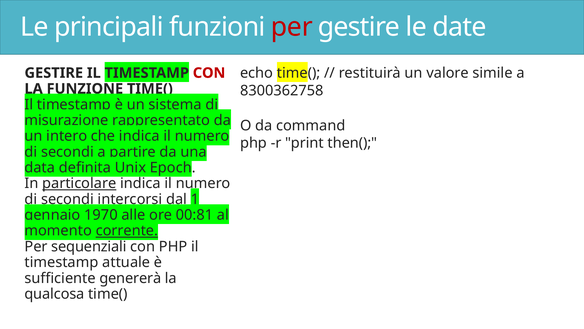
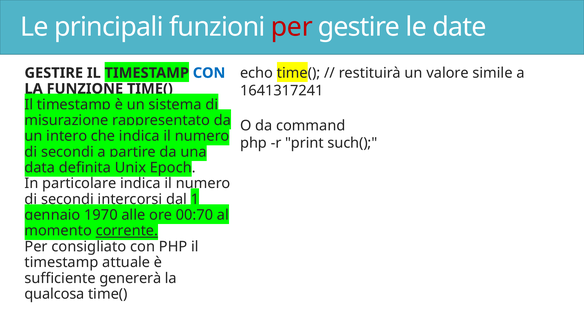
CON at (209, 73) colour: red -> blue
8300362758: 8300362758 -> 1641317241
then(: then( -> such(
particolare underline: present -> none
00:81: 00:81 -> 00:70
sequenziali: sequenziali -> consigliato
